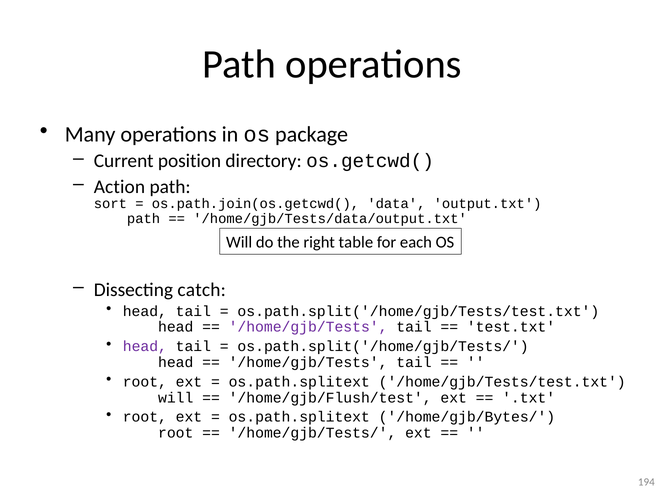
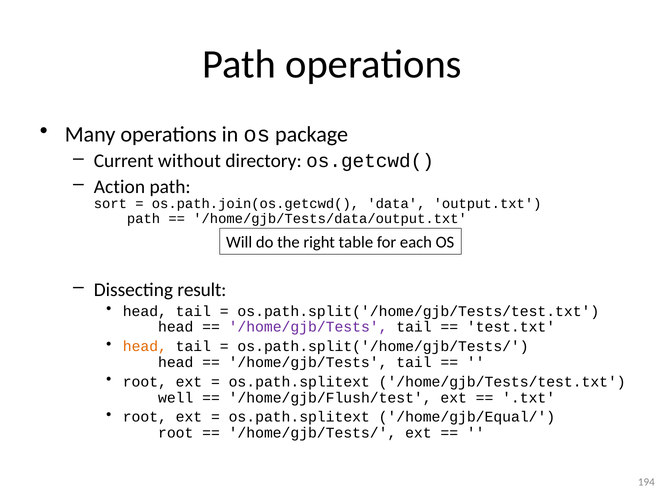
position: position -> without
catch: catch -> result
head at (145, 346) colour: purple -> orange
will at (176, 398): will -> well
/home/gjb/Bytes/: /home/gjb/Bytes/ -> /home/gjb/Equal/
